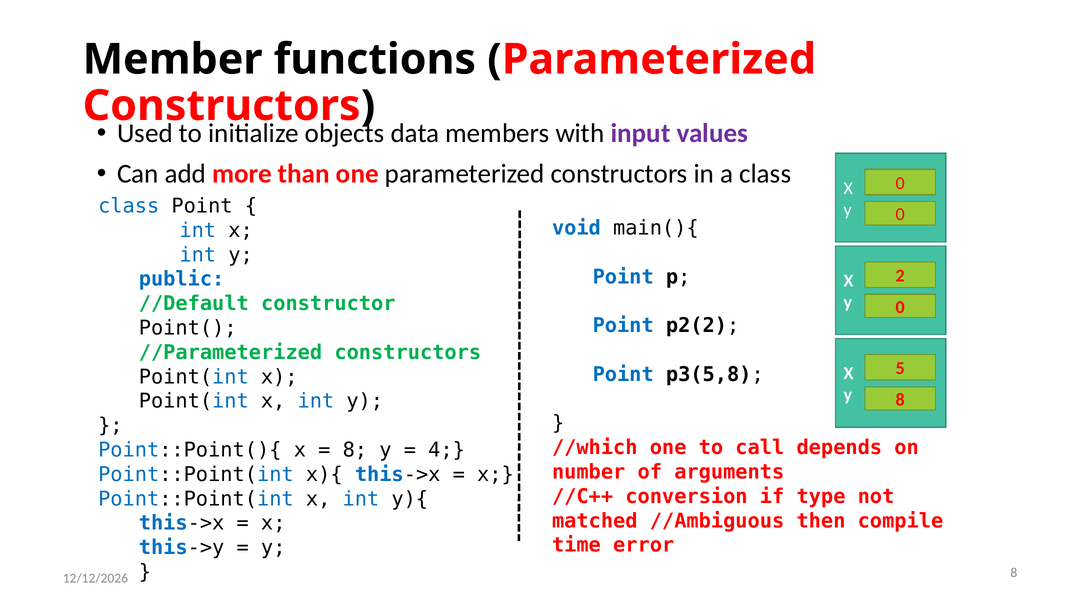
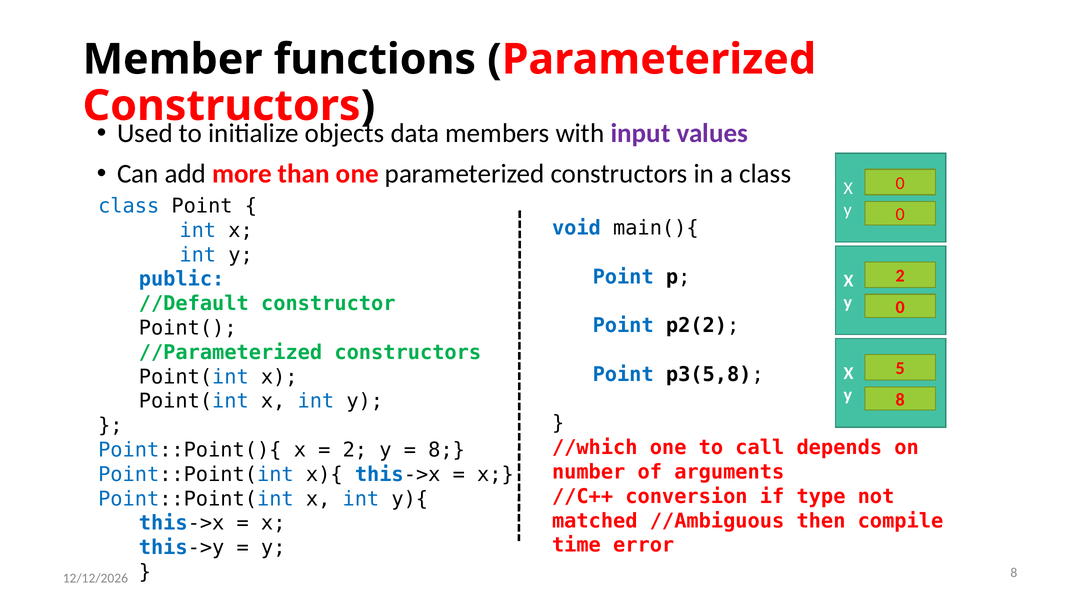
8 at (355, 450): 8 -> 2
4 at (447, 450): 4 -> 8
